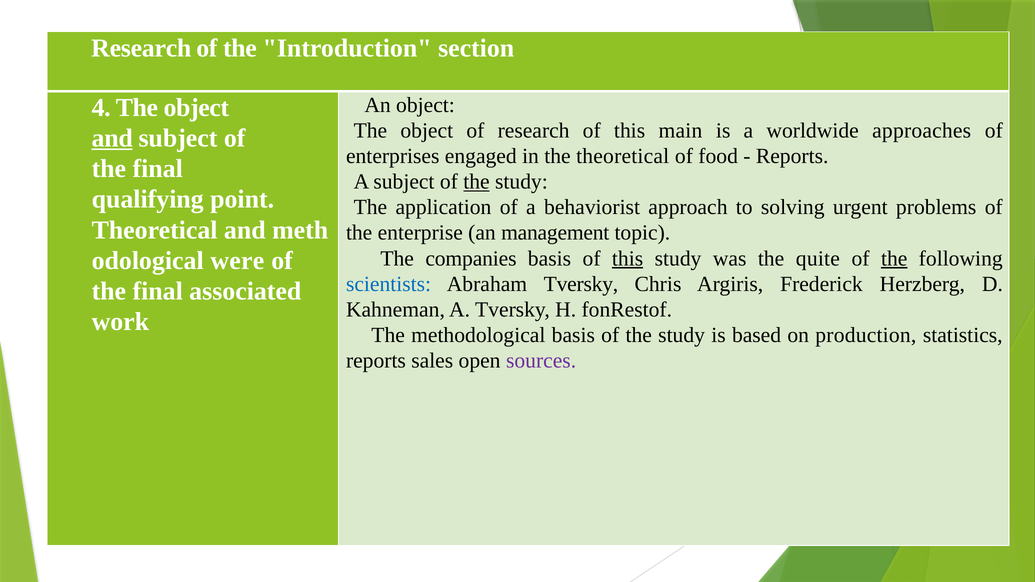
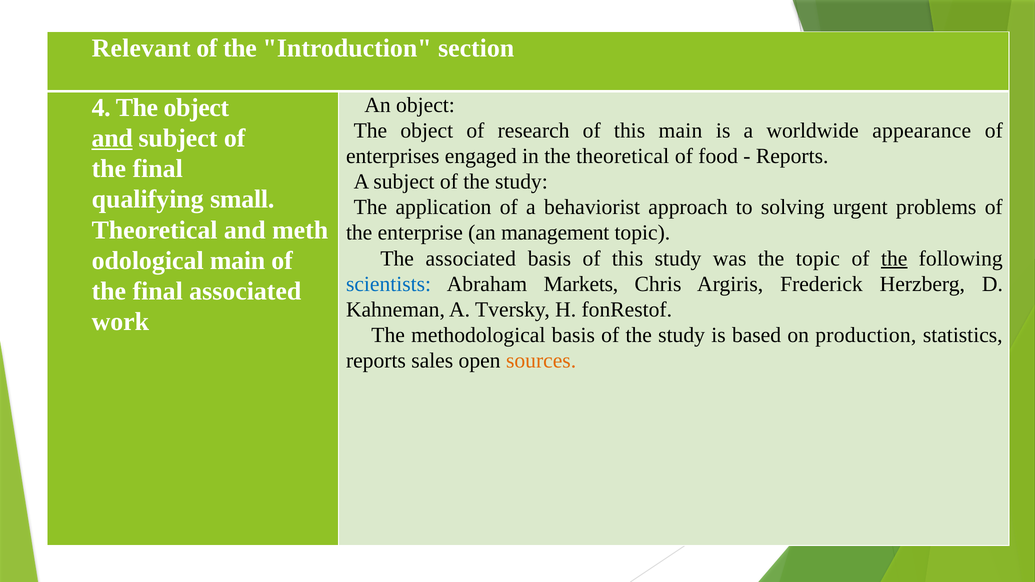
Research at (141, 48): Research -> Relevant
approaches: approaches -> appearance
the at (476, 182) underline: present -> none
point: point -> small
The companies: companies -> associated
this at (628, 259) underline: present -> none
the quite: quite -> topic
were at (237, 261): were -> main
Abraham Tversky: Tversky -> Markets
sources colour: purple -> orange
